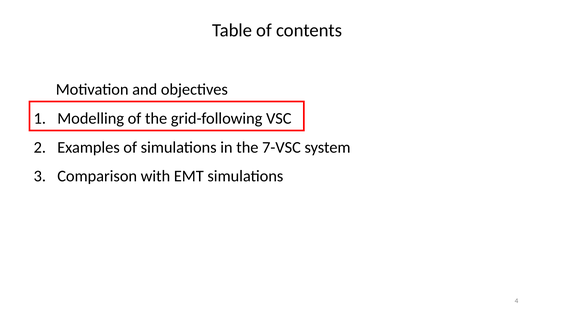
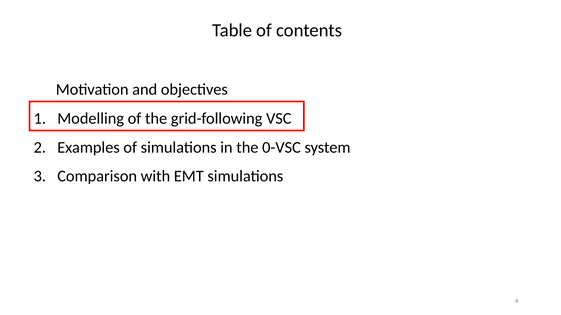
7-VSC: 7-VSC -> 0-VSC
